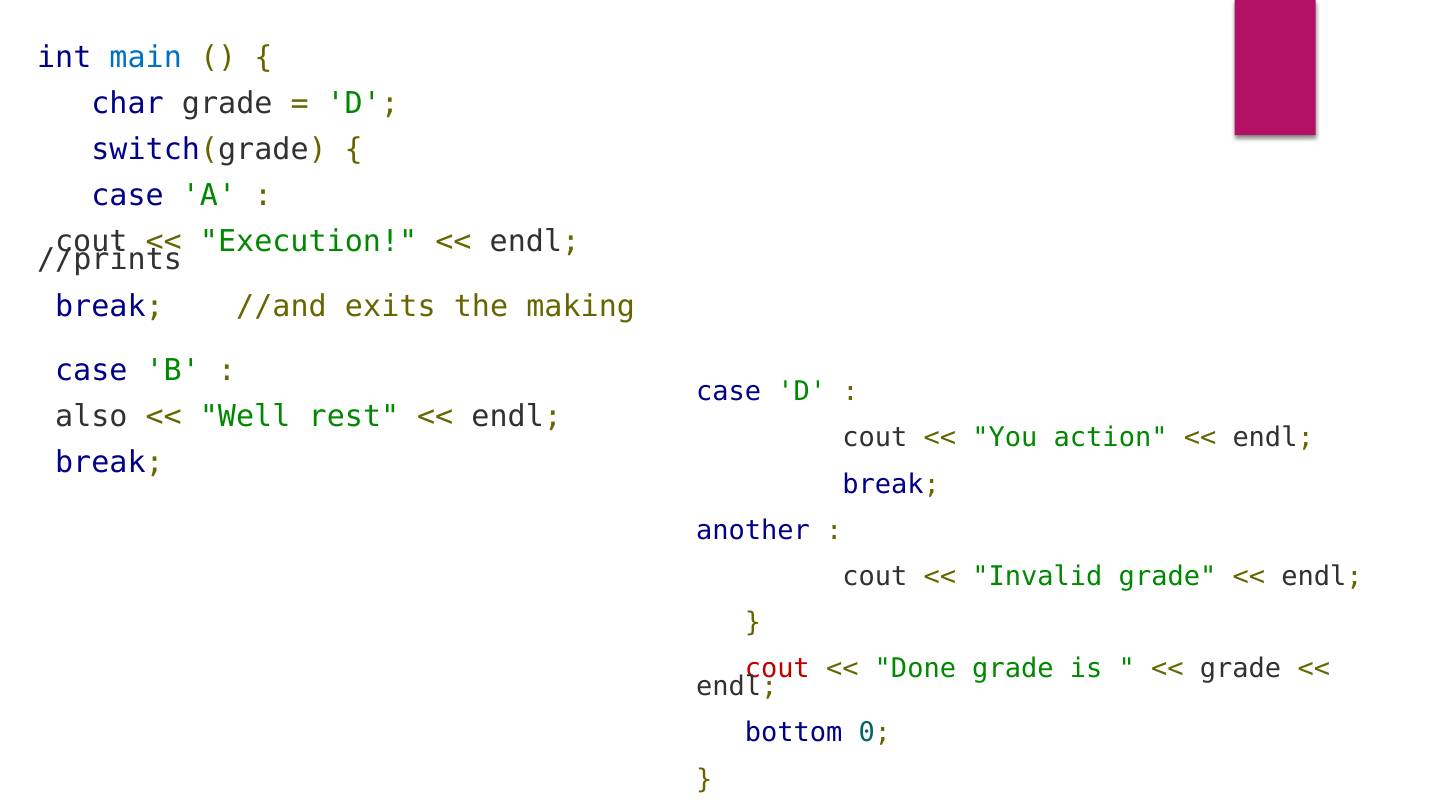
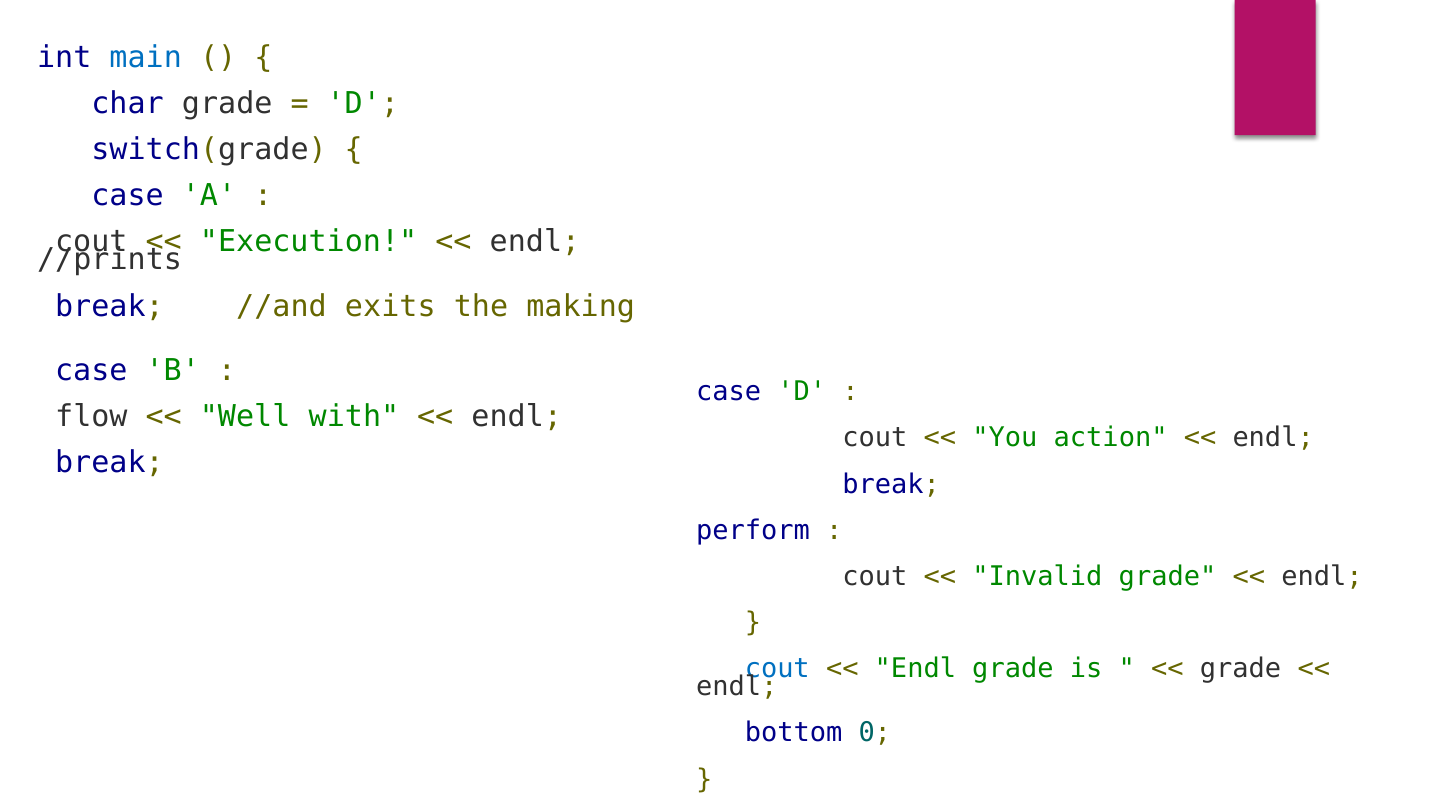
also: also -> flow
rest: rest -> with
another: another -> perform
cout at (777, 669) colour: red -> blue
Done at (915, 669): Done -> Endl
